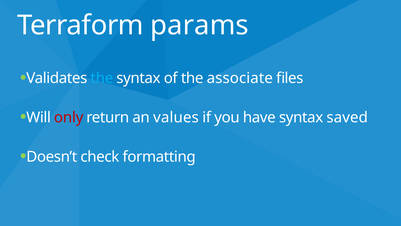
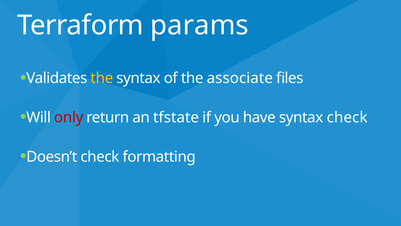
the at (102, 78) colour: light blue -> yellow
values: values -> tfstate
syntax saved: saved -> check
